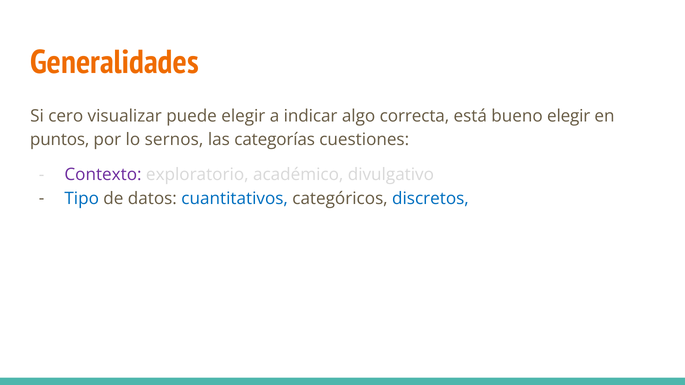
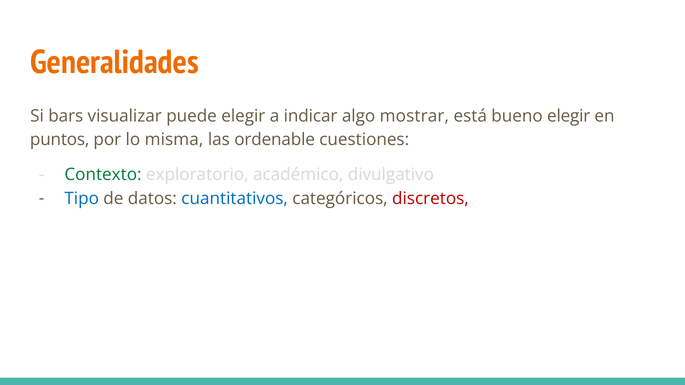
cero: cero -> bars
correcta: correcta -> mostrar
sernos: sernos -> misma
categorías: categorías -> ordenable
Contexto colour: purple -> green
discretos colour: blue -> red
